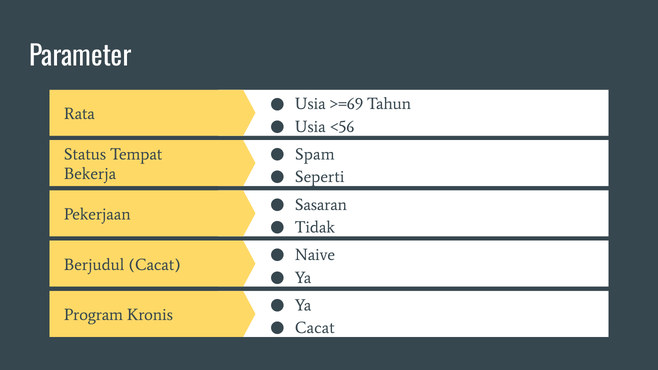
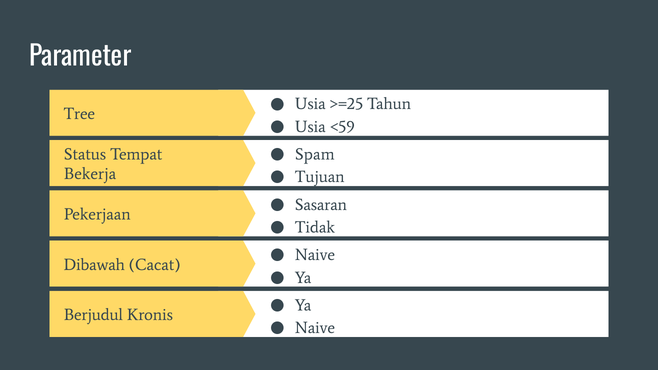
>=69: >=69 -> >=25
Rata: Rata -> Tree
<56: <56 -> <59
Seperti: Seperti -> Tujuan
Berjudul: Berjudul -> Dibawah
Program: Program -> Berjudul
Cacat at (315, 328): Cacat -> Naive
